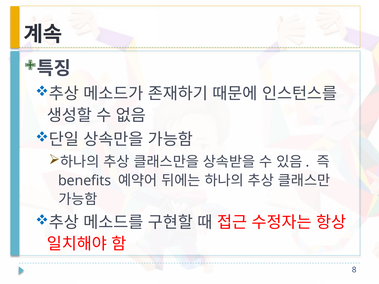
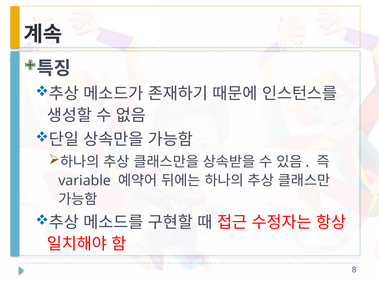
benefits: benefits -> variable
